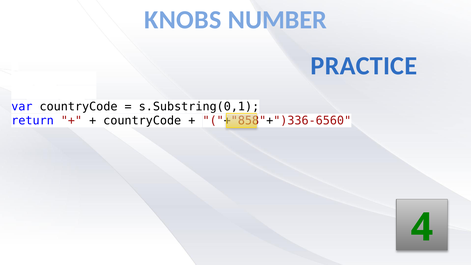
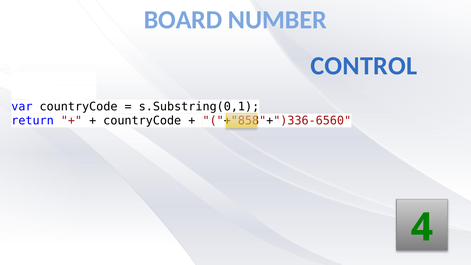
KNOBS: KNOBS -> BOARD
PRACTICE: PRACTICE -> CONTROL
